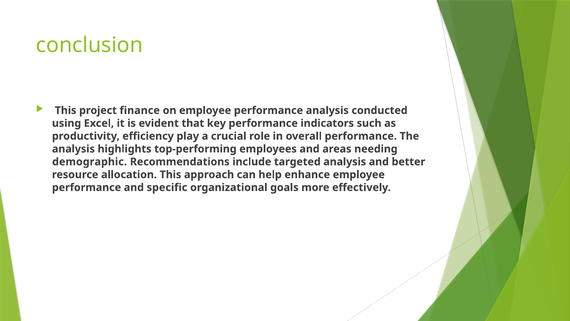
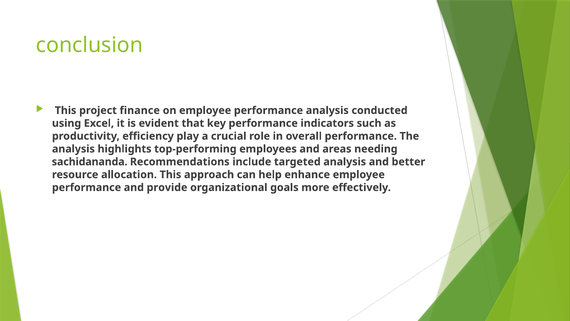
demographic: demographic -> sachidananda
specific: specific -> provide
